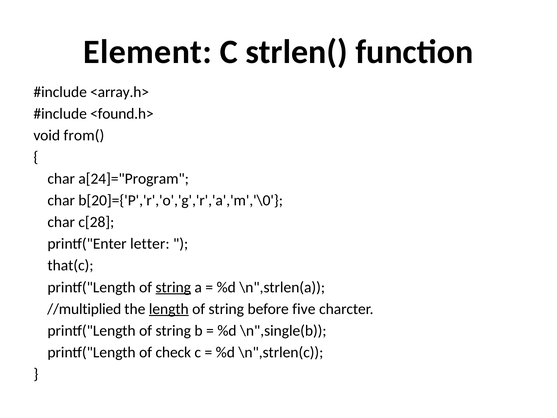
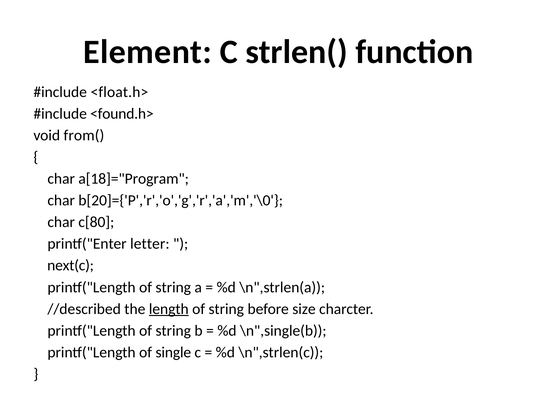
<array.h>: <array.h> -> <float.h>
a[24]="Program: a[24]="Program -> a[18]="Program
c[28: c[28 -> c[80
that(c: that(c -> next(c
string at (173, 287) underline: present -> none
//multiplied: //multiplied -> //described
five: five -> size
check: check -> single
